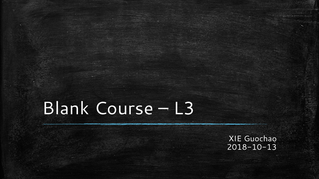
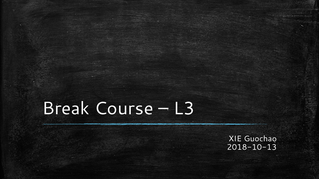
Blank: Blank -> Break
